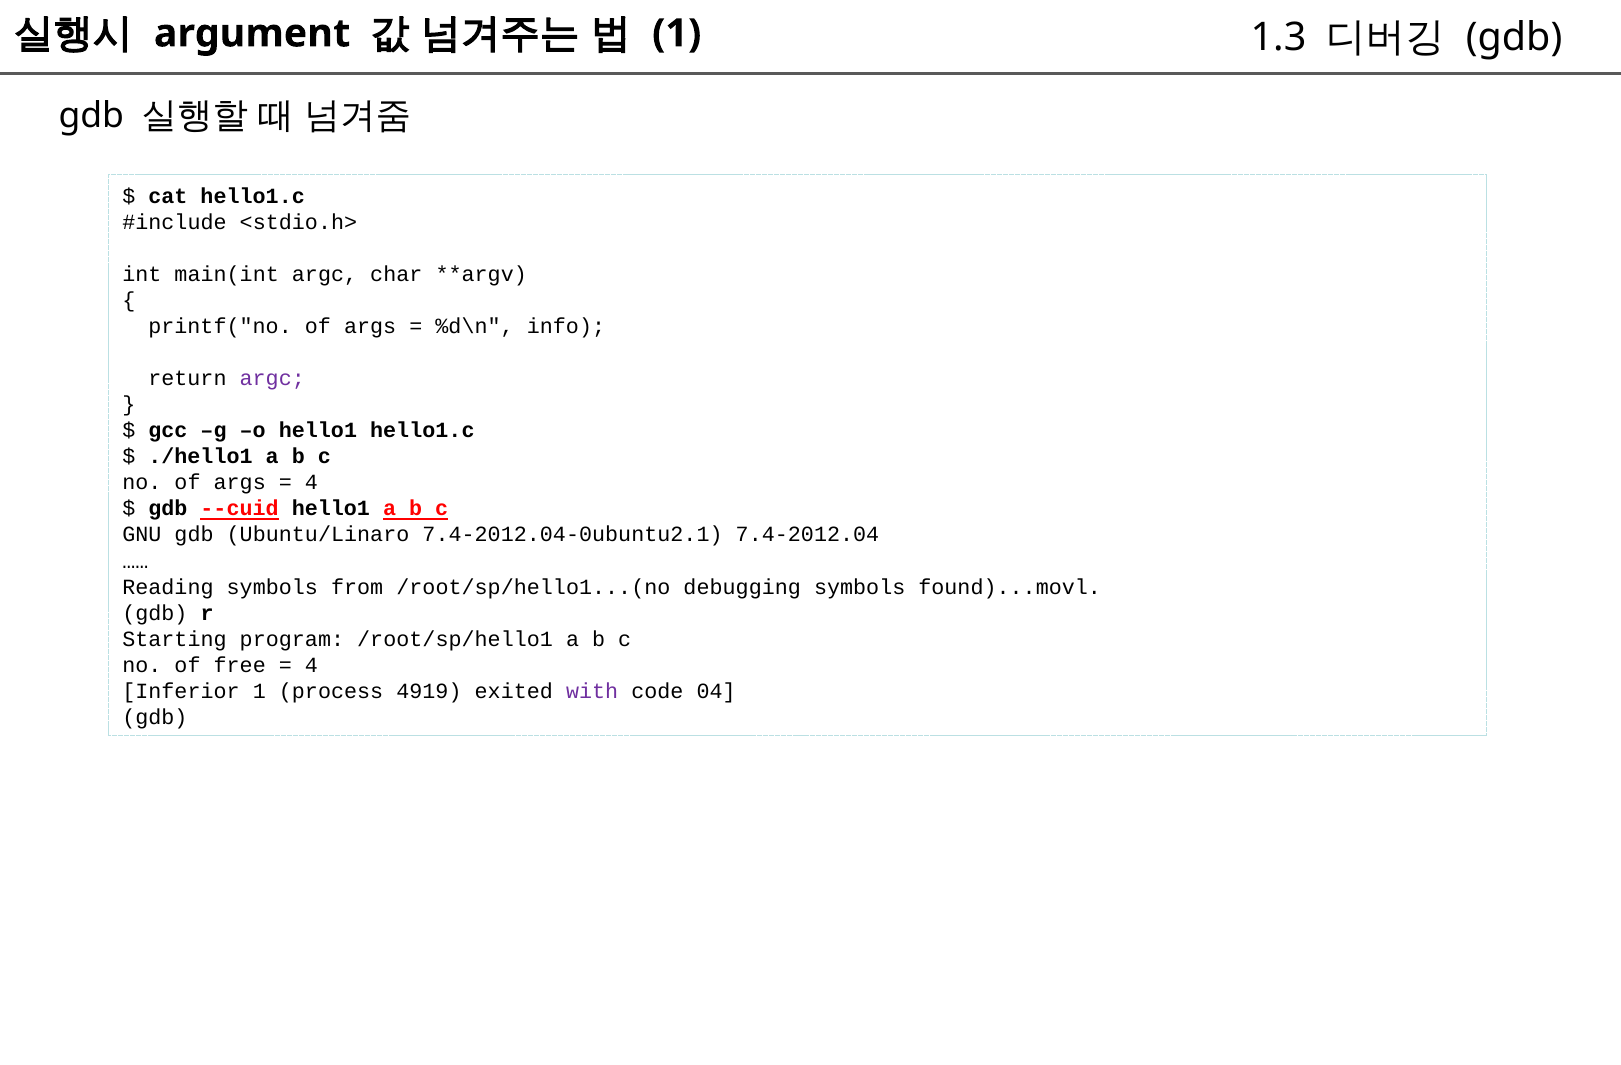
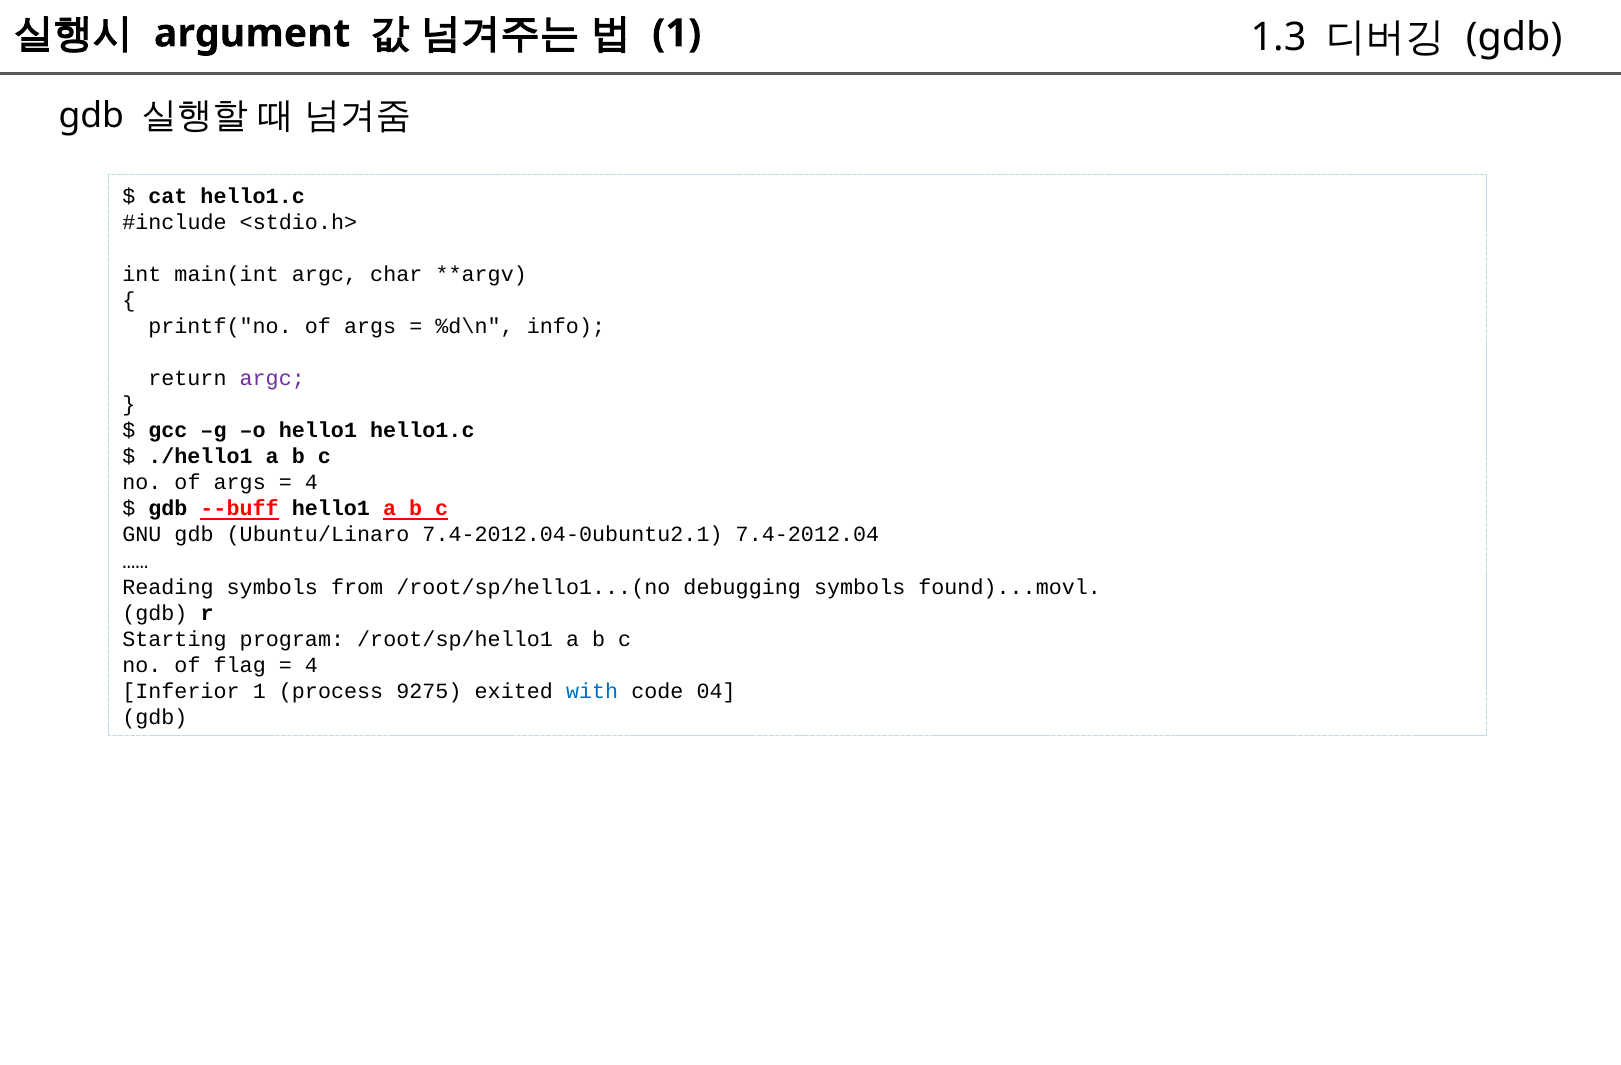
--cuid: --cuid -> --buff
free: free -> flag
4919: 4919 -> 9275
with colour: purple -> blue
